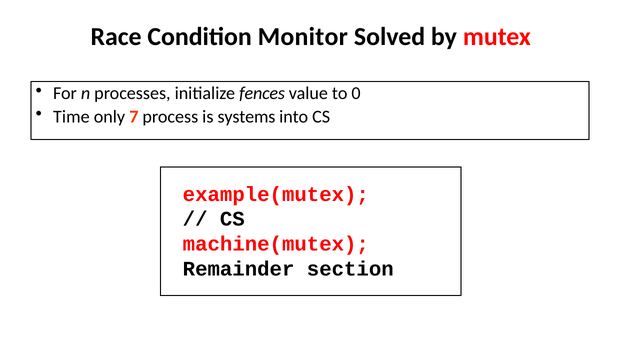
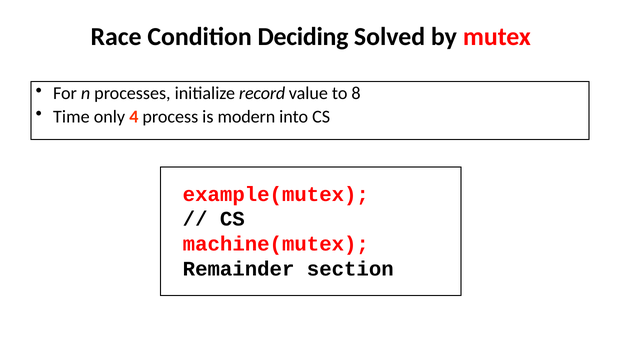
Monitor: Monitor -> Deciding
fences: fences -> record
0: 0 -> 8
7: 7 -> 4
systems: systems -> modern
